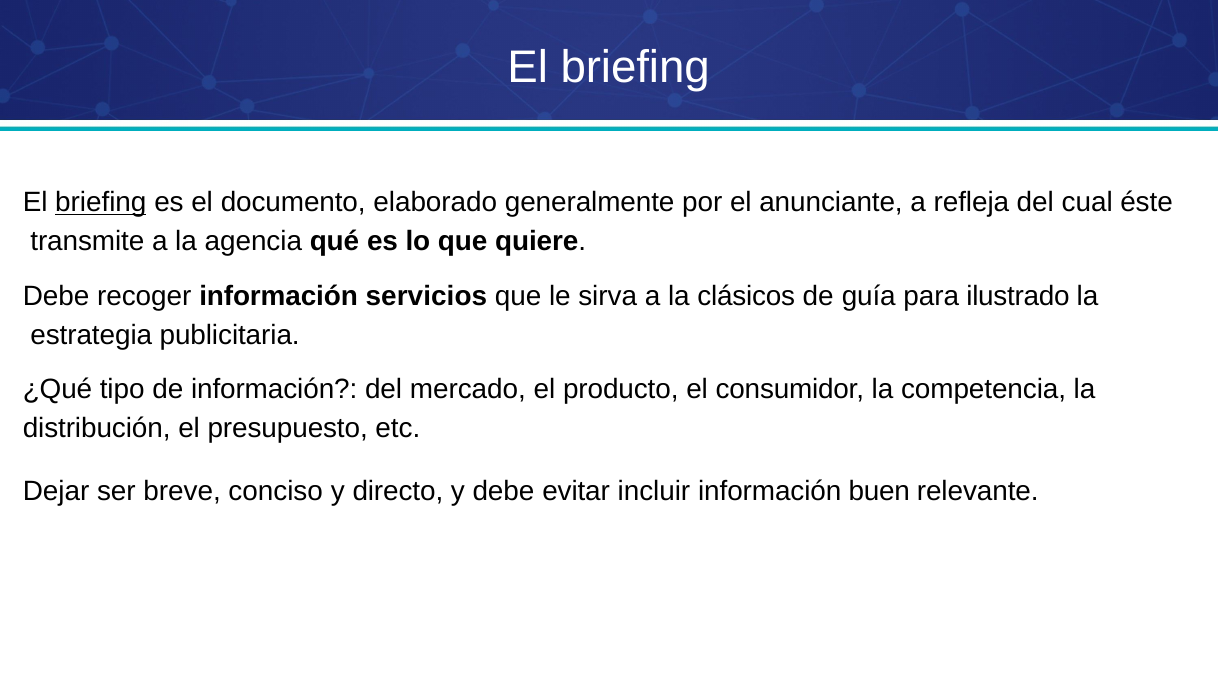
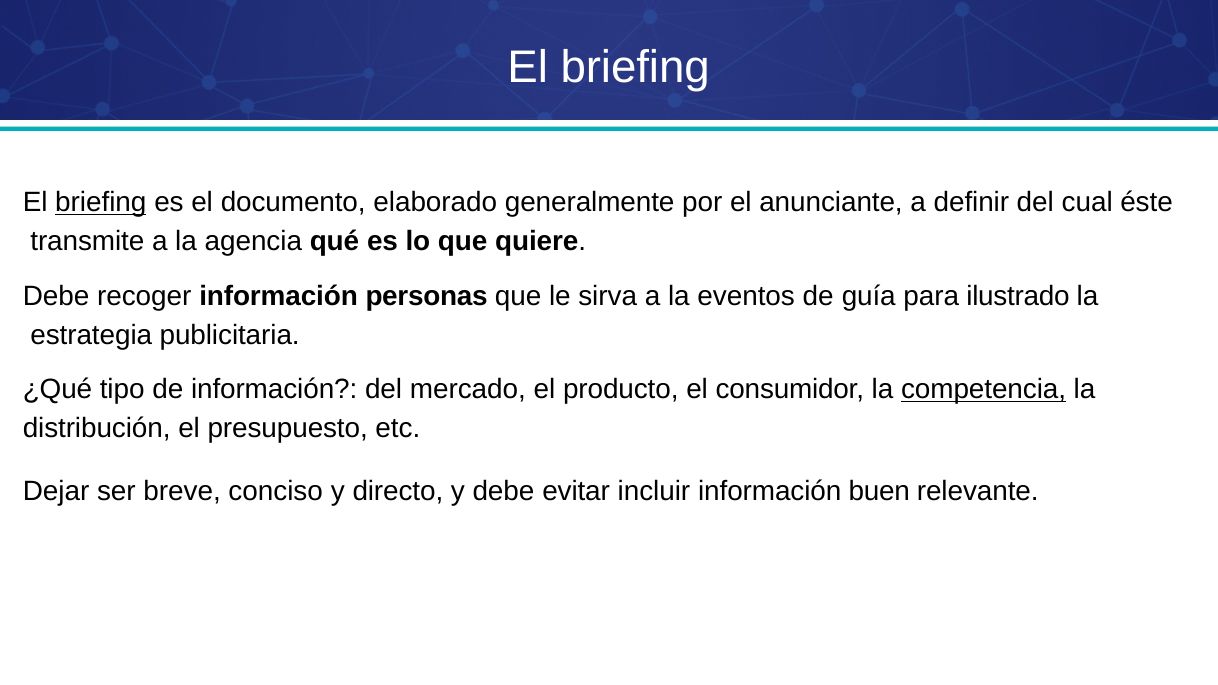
refleja: refleja -> definir
servicios: servicios -> personas
clásicos: clásicos -> eventos
competencia underline: none -> present
